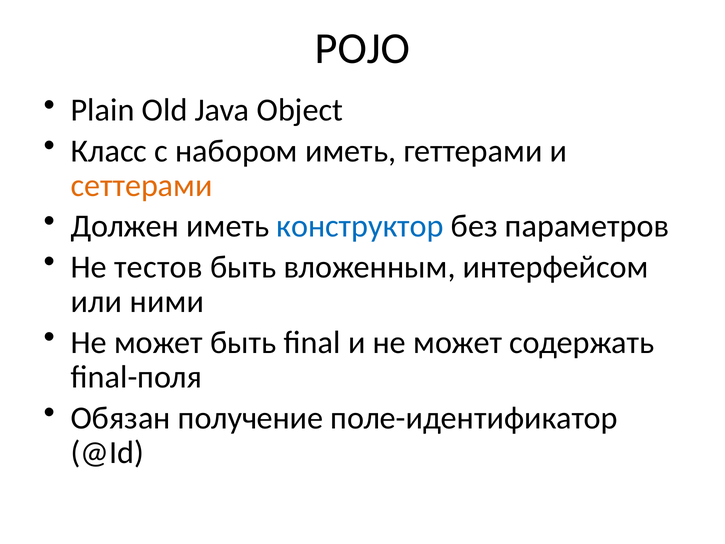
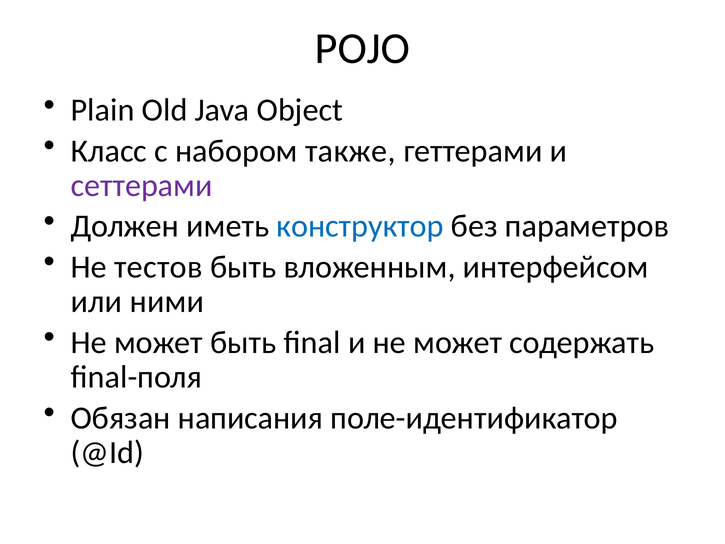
набором иметь: иметь -> также
сеттерами colour: orange -> purple
получение: получение -> написания
